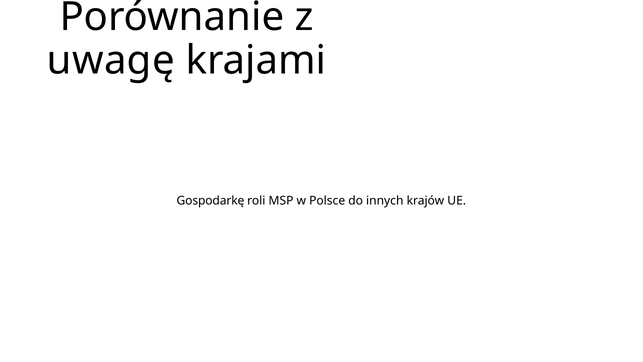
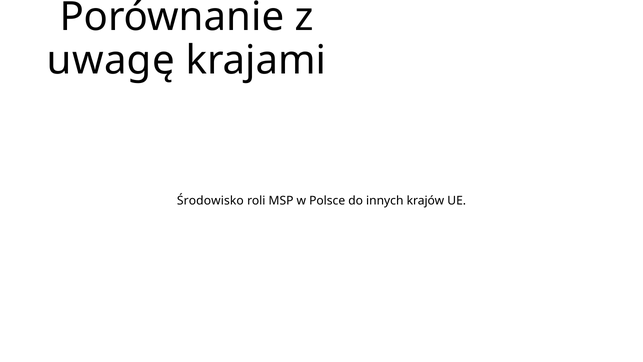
Gospodarkę: Gospodarkę -> Środowisko
